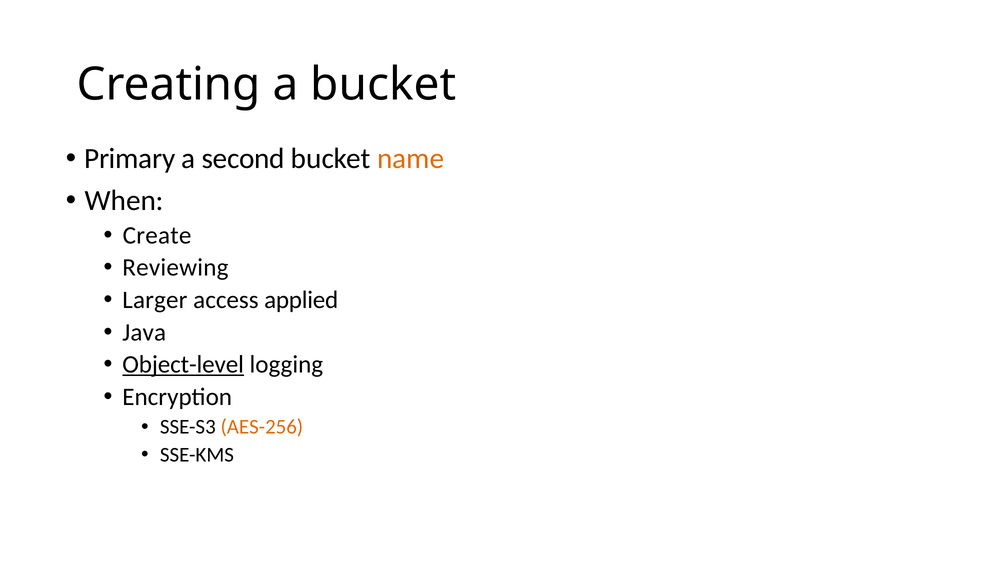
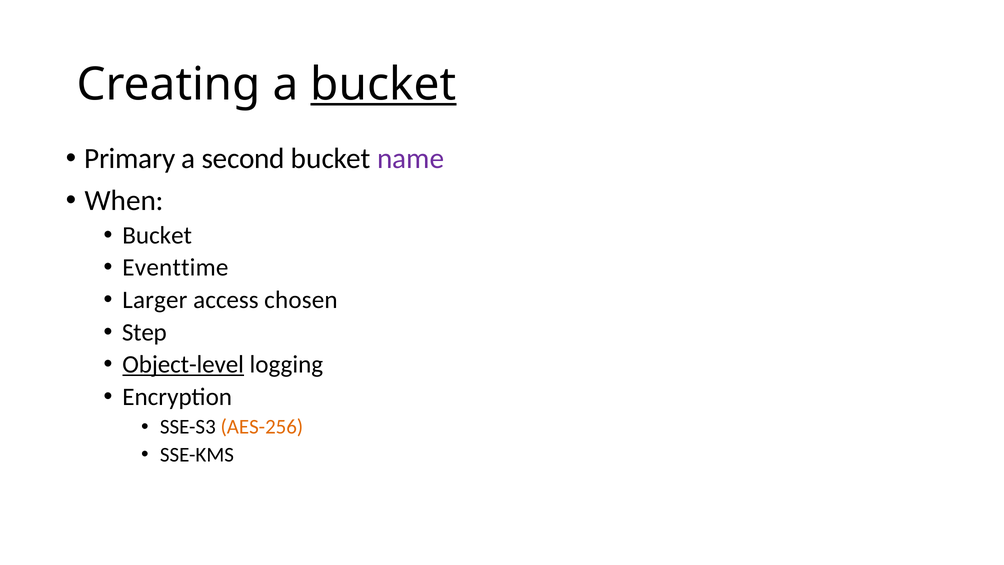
bucket at (383, 84) underline: none -> present
name colour: orange -> purple
Create at (157, 235): Create -> Bucket
Reviewing: Reviewing -> Eventtime
applied: applied -> chosen
Java: Java -> Step
